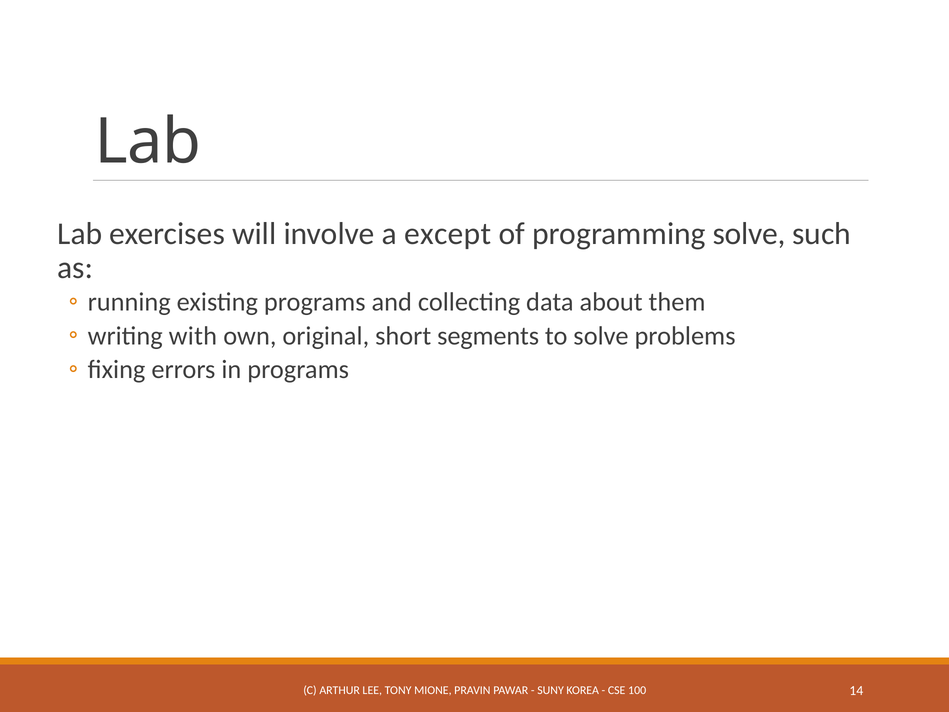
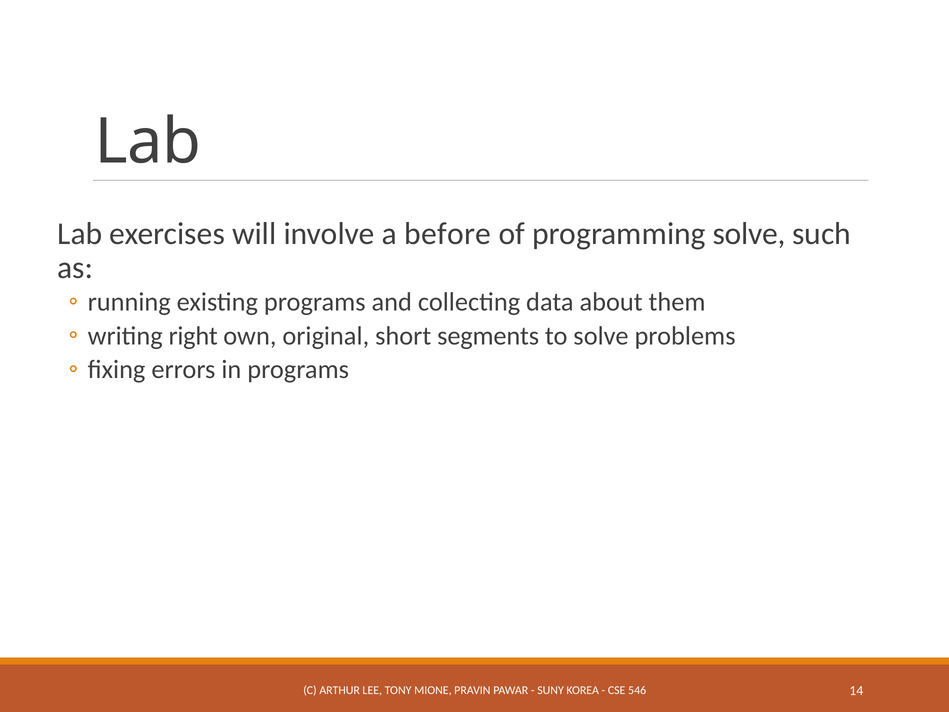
except: except -> before
with: with -> right
100: 100 -> 546
